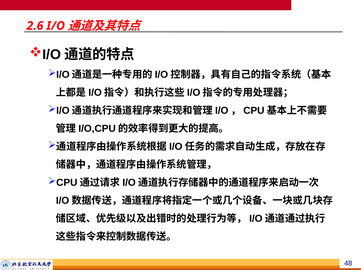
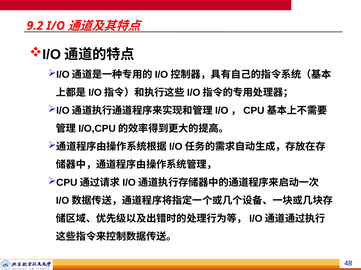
2.6: 2.6 -> 9.2
